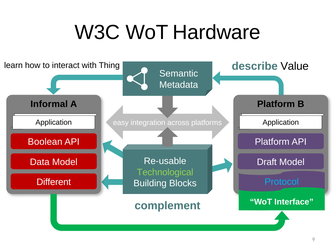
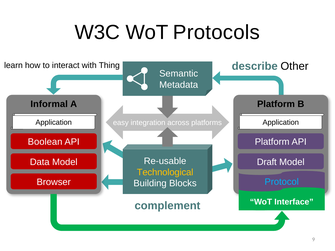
Hardware: Hardware -> Protocols
Value: Value -> Other
Technological colour: light green -> yellow
Different: Different -> Browser
